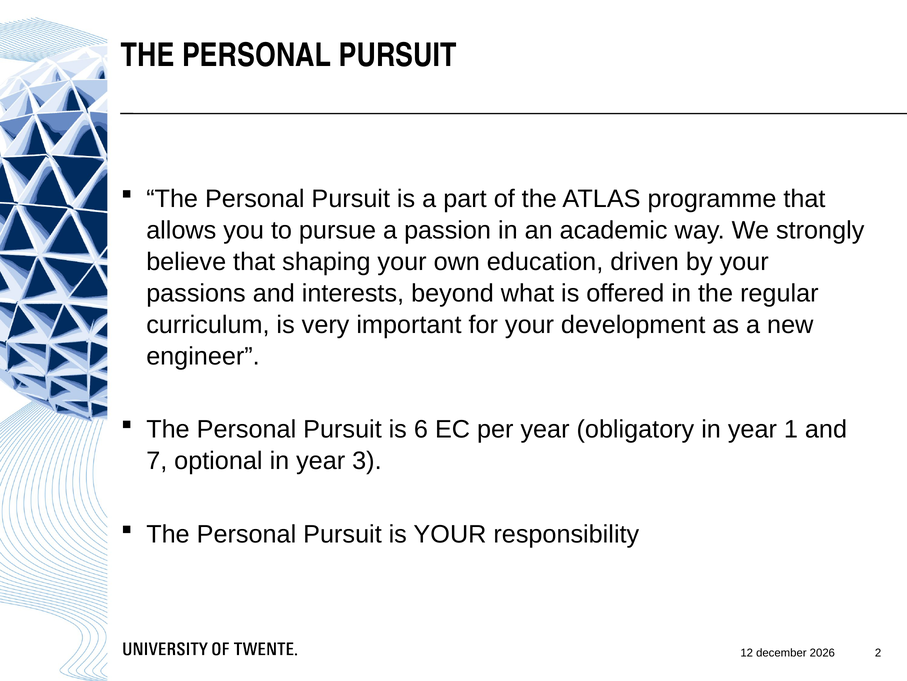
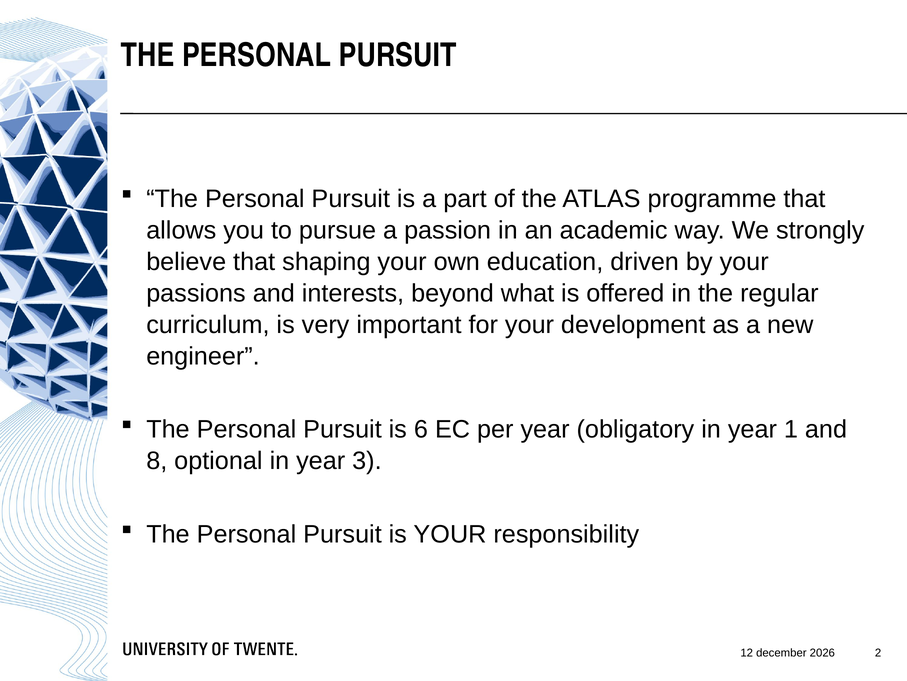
7: 7 -> 8
